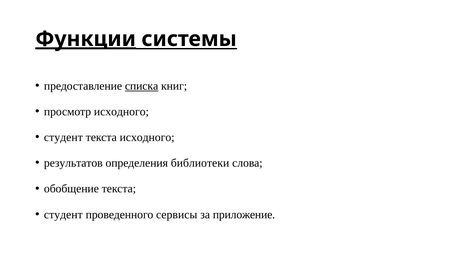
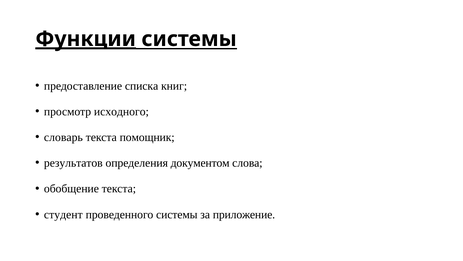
списка underline: present -> none
студент at (63, 137): студент -> словарь
текста исходного: исходного -> помощник
библиотеки: библиотеки -> документом
проведенного сервисы: сервисы -> системы
